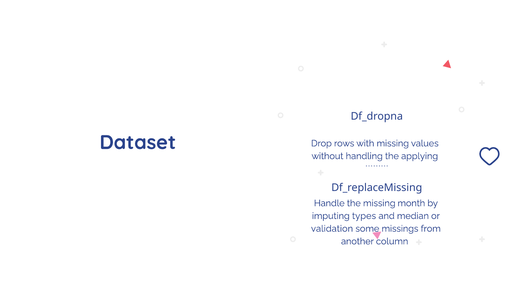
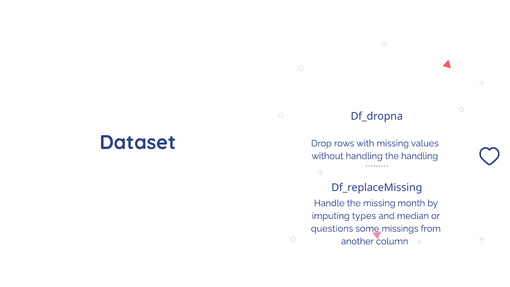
the applying: applying -> handling
validation: validation -> questions
